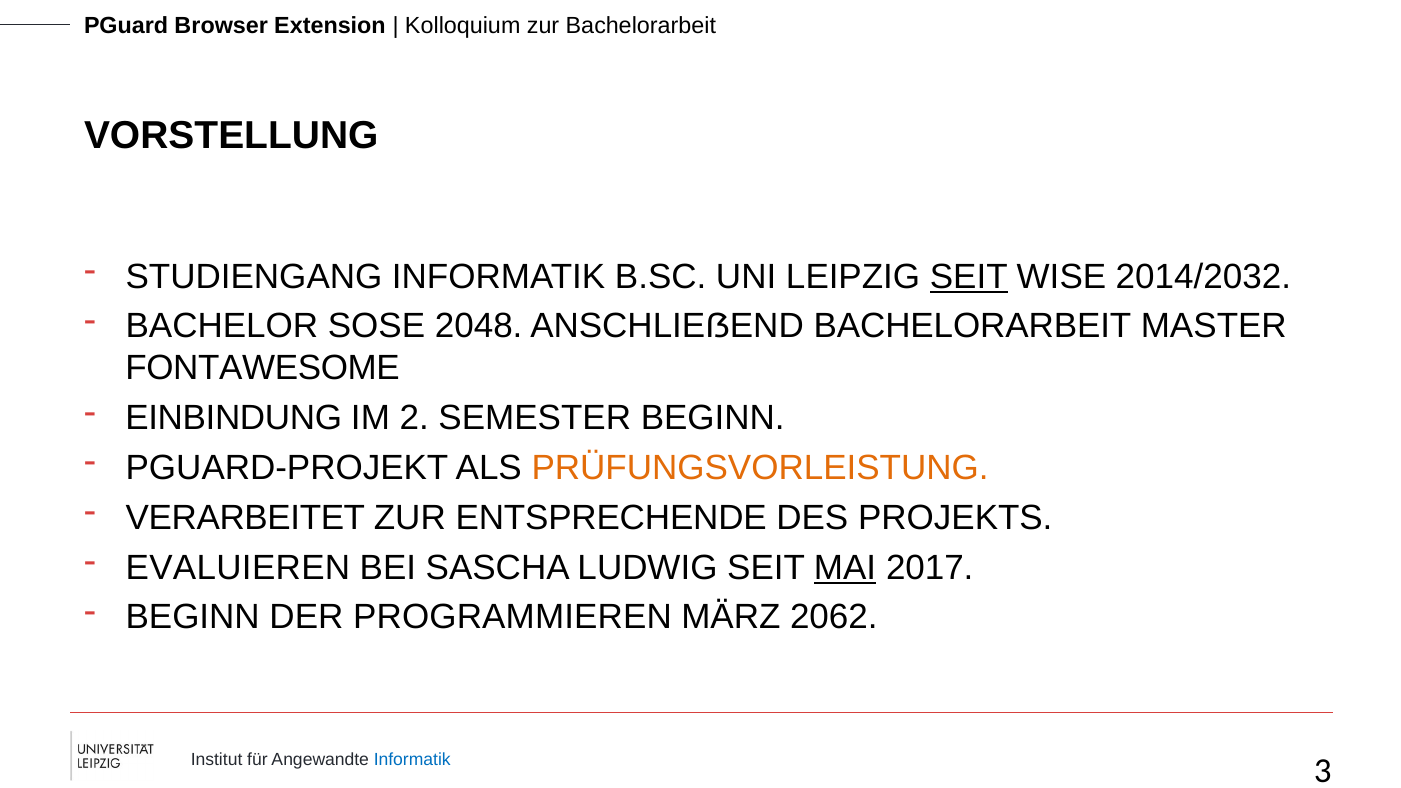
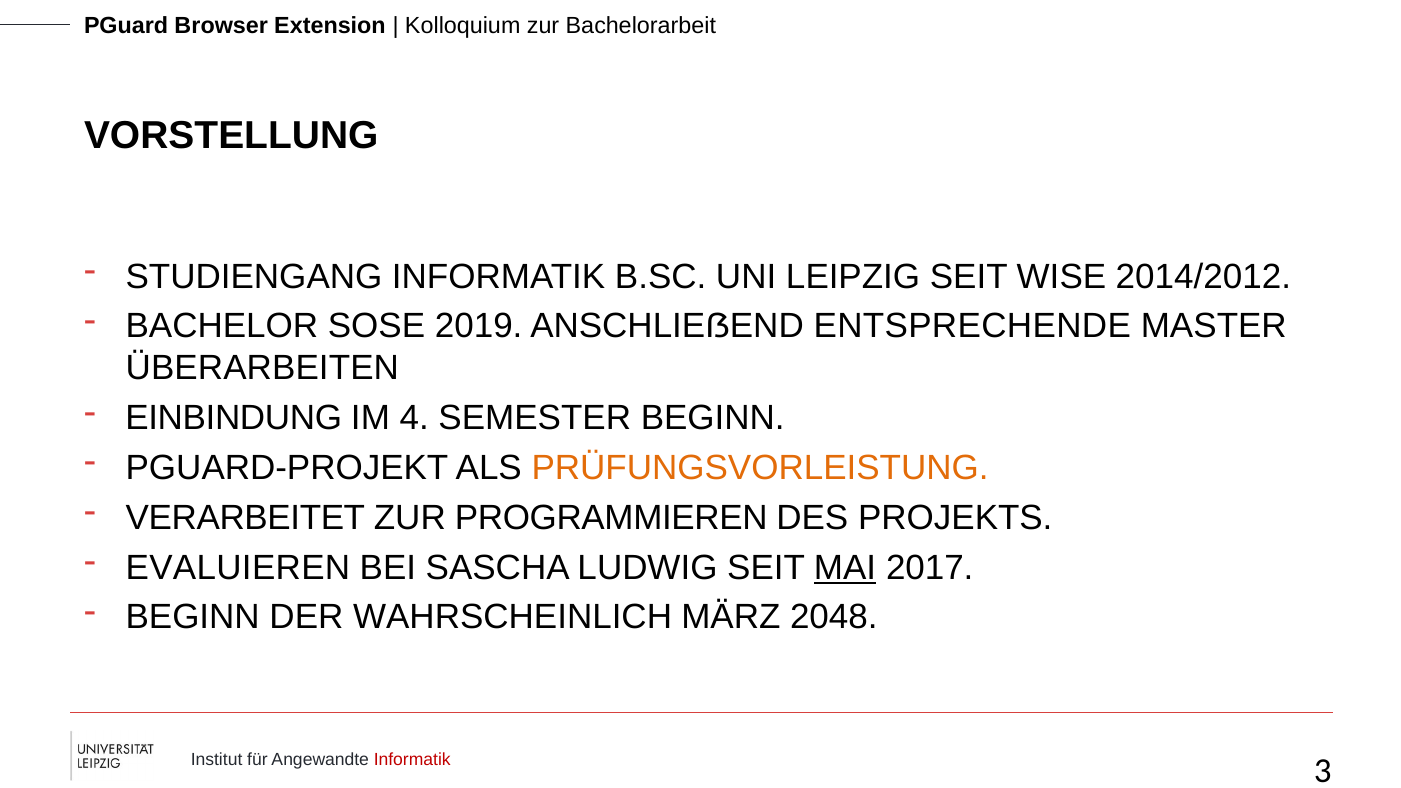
SEIT at (969, 277) underline: present -> none
2014/2032: 2014/2032 -> 2014/2012
2048: 2048 -> 2019
BACHELORARBEIT at (972, 326): BACHELORARBEIT -> ENTSPRECHENDE
FONTAWESOME: FONTAWESOME -> ÜBERARBEITEN
2: 2 -> 4
ENTSPRECHENDE: ENTSPRECHENDE -> PROGRAMMIEREN
PROGRAMMIEREN: PROGRAMMIEREN -> WAHRSCHEINLICH
2062: 2062 -> 2048
Informatik at (412, 760) colour: blue -> red
